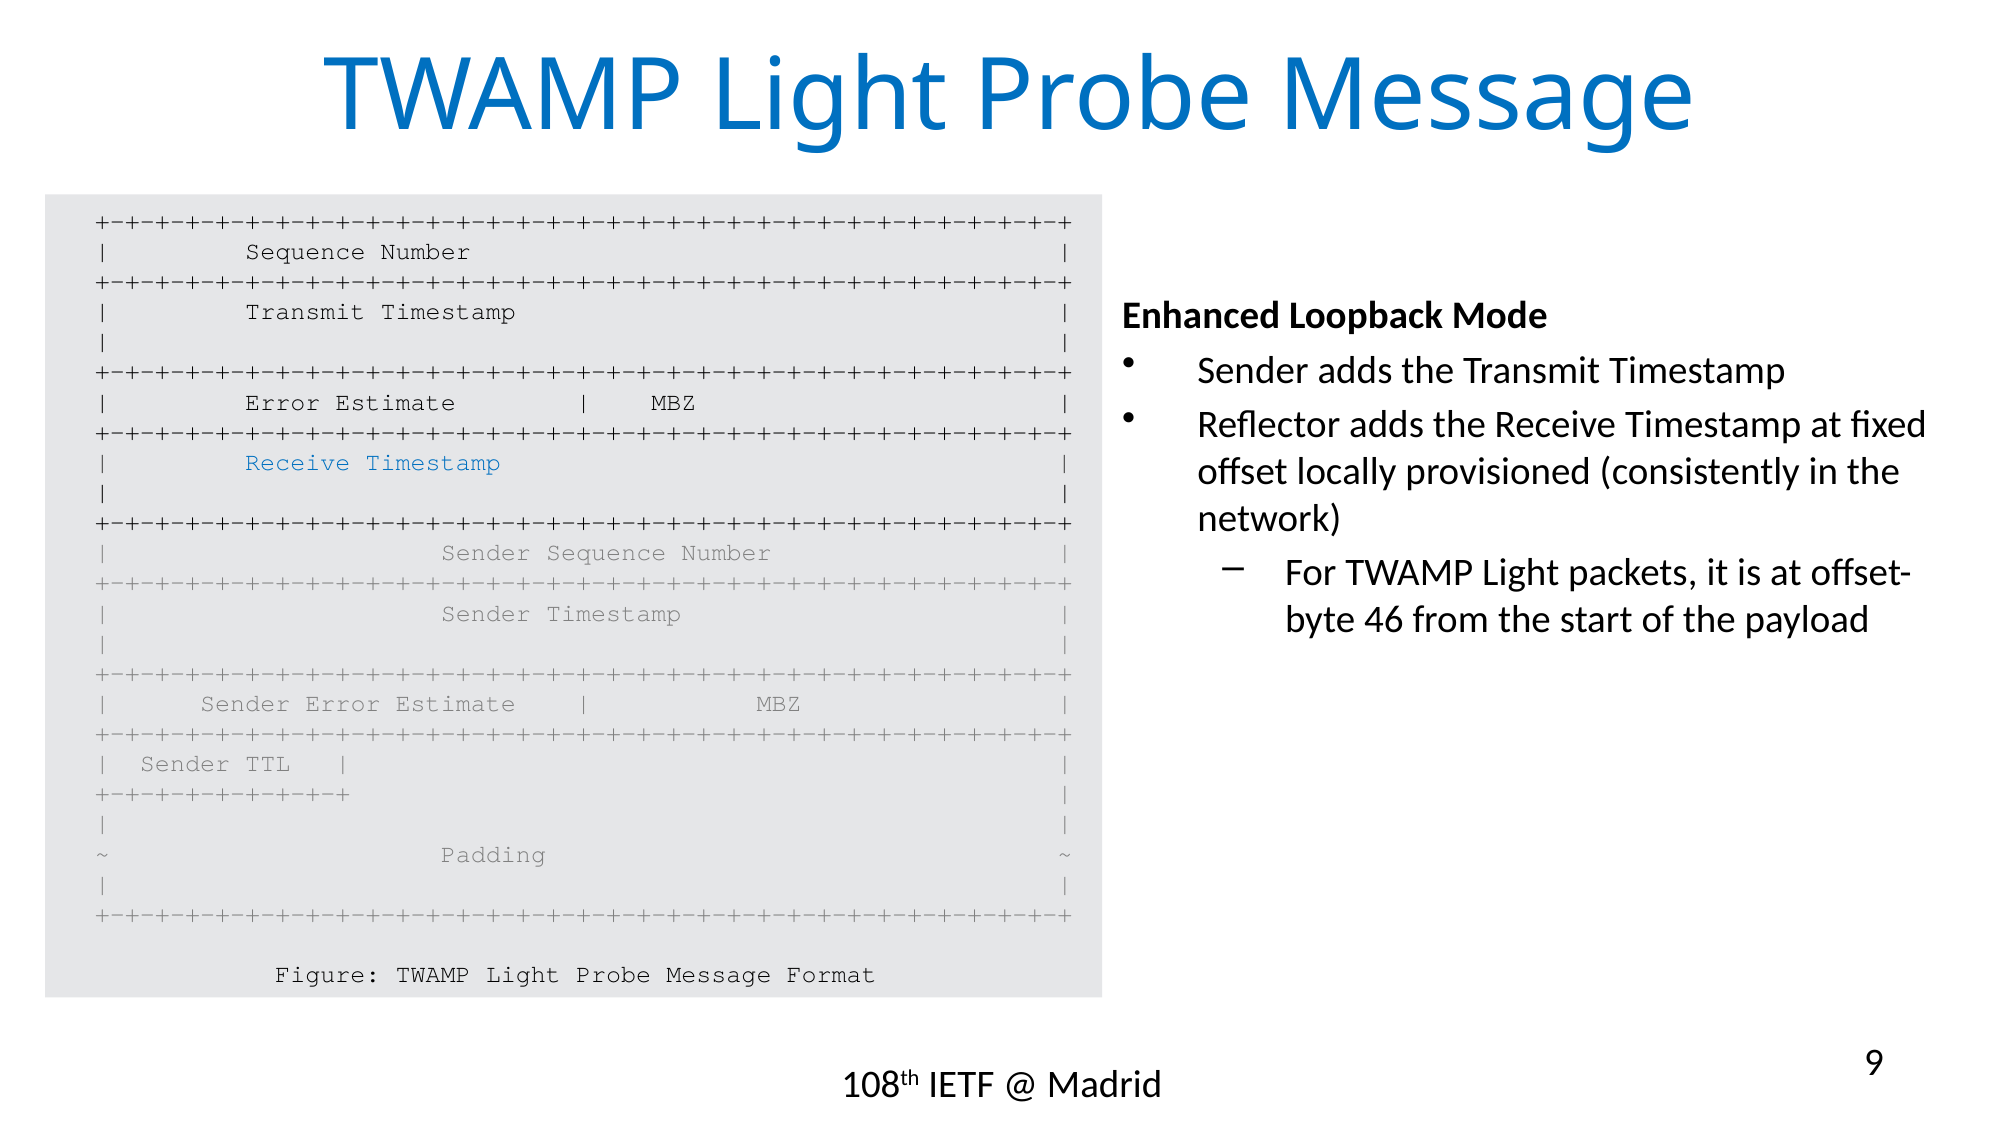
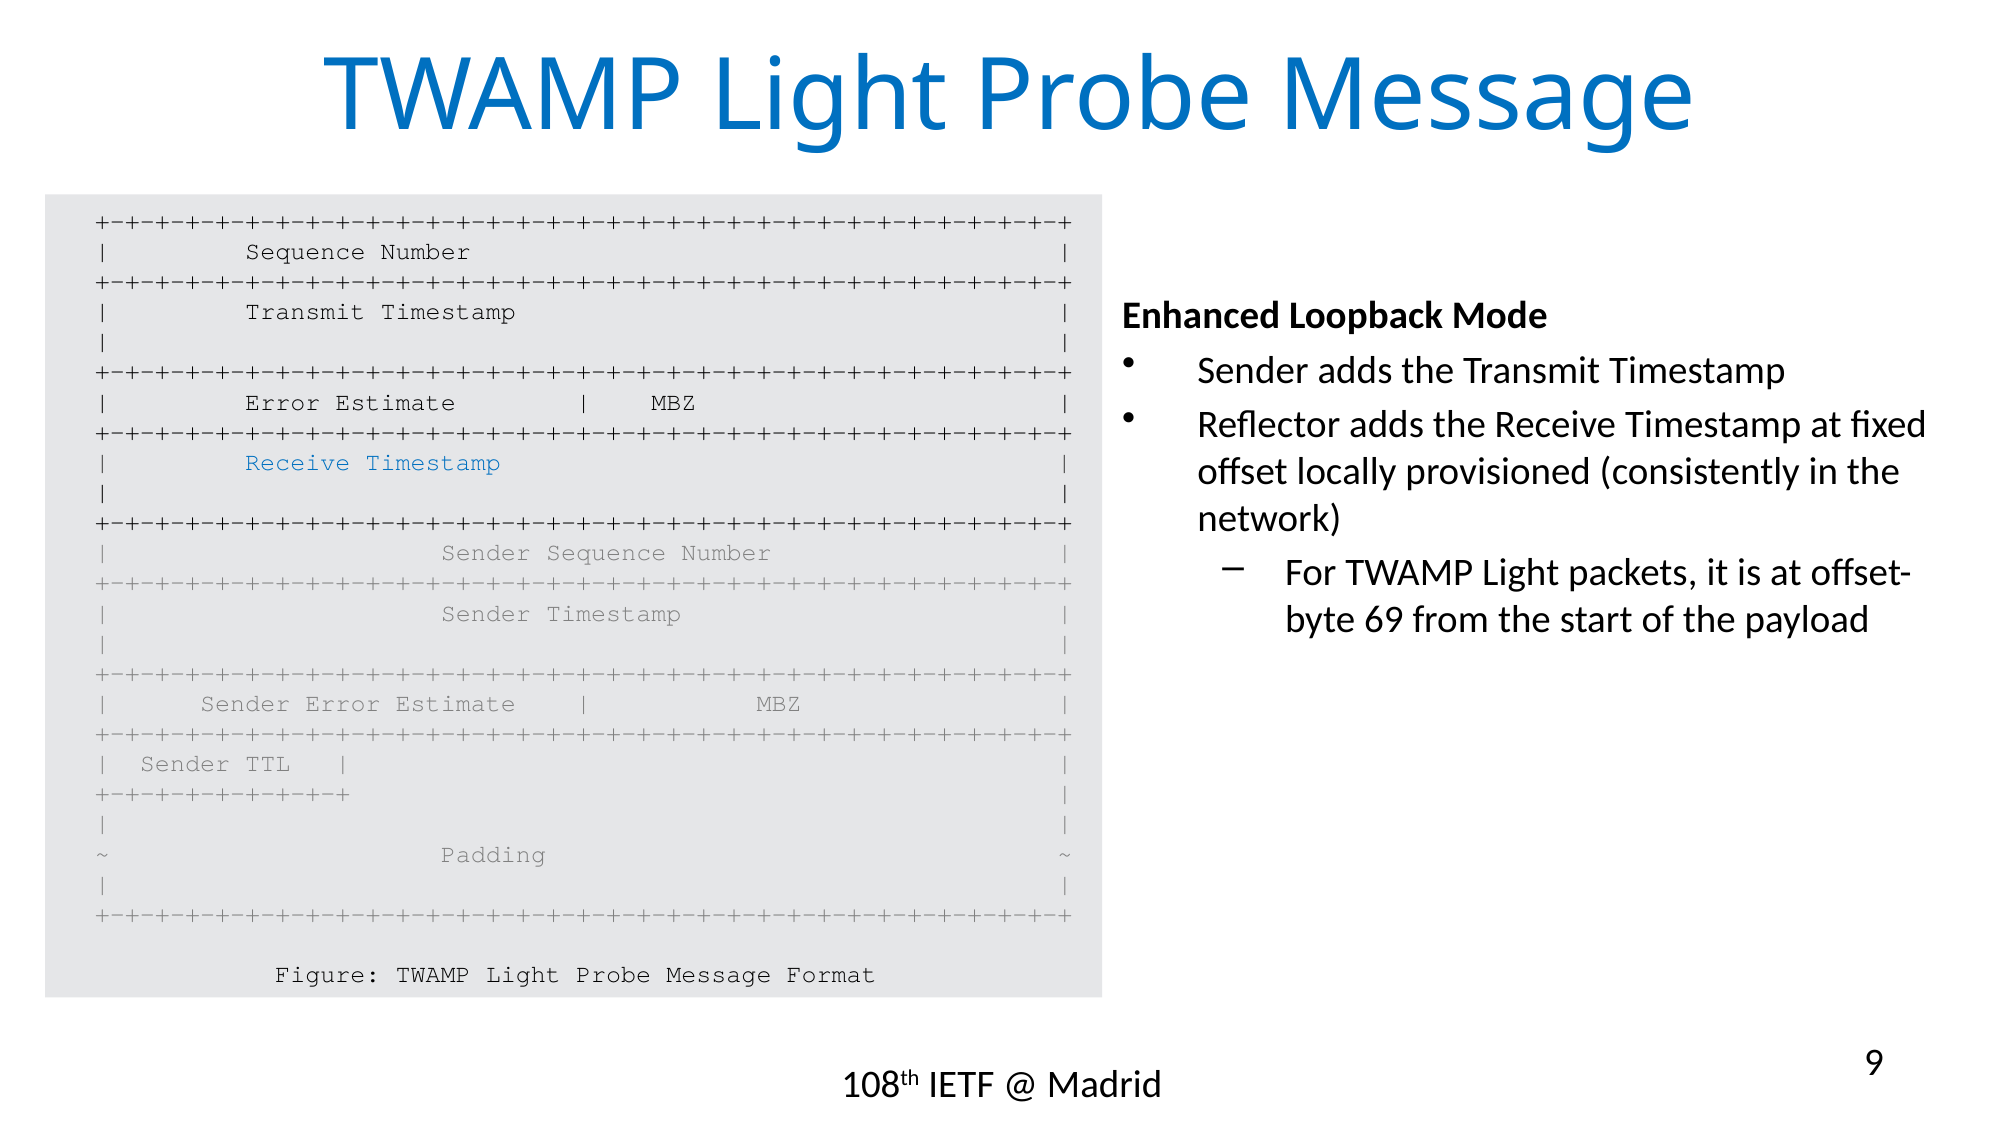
46: 46 -> 69
